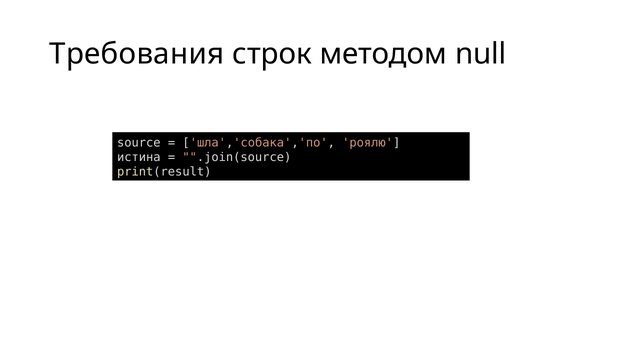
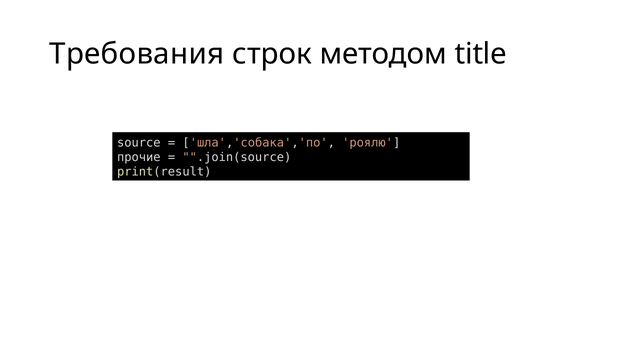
null: null -> title
истина: истина -> прочие
